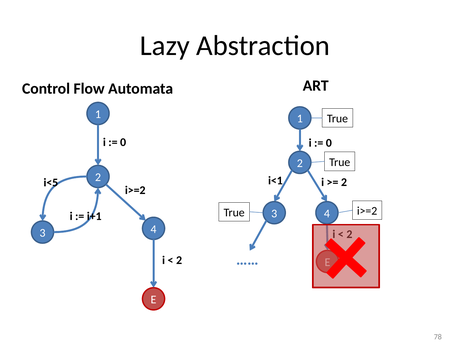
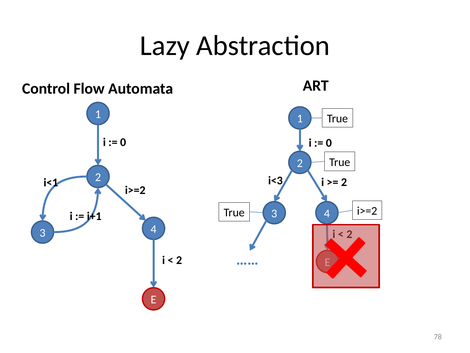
i<1: i<1 -> i<3
i<5: i<5 -> i<1
